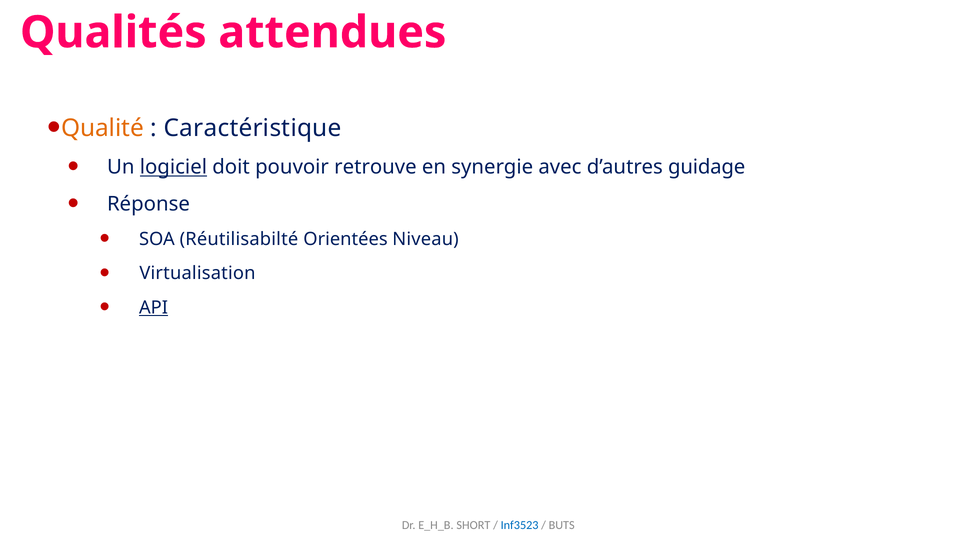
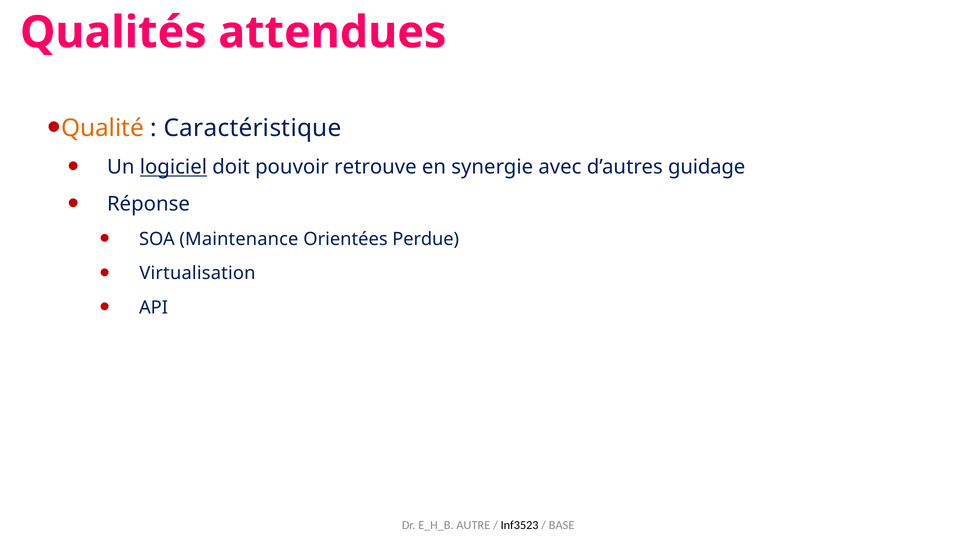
Réutilisabilté: Réutilisabilté -> Maintenance
Niveau: Niveau -> Perdue
API underline: present -> none
SHORT: SHORT -> AUTRE
Inf3523 colour: blue -> black
BUTS: BUTS -> BASE
